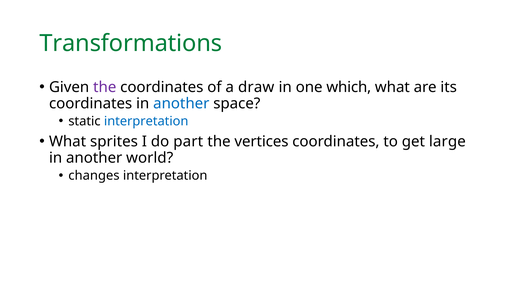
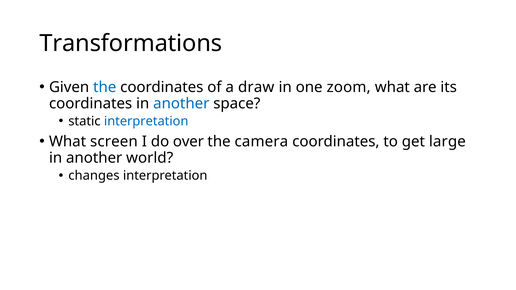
Transformations colour: green -> black
the at (105, 87) colour: purple -> blue
which: which -> zoom
sprites: sprites -> screen
part: part -> over
vertices: vertices -> camera
